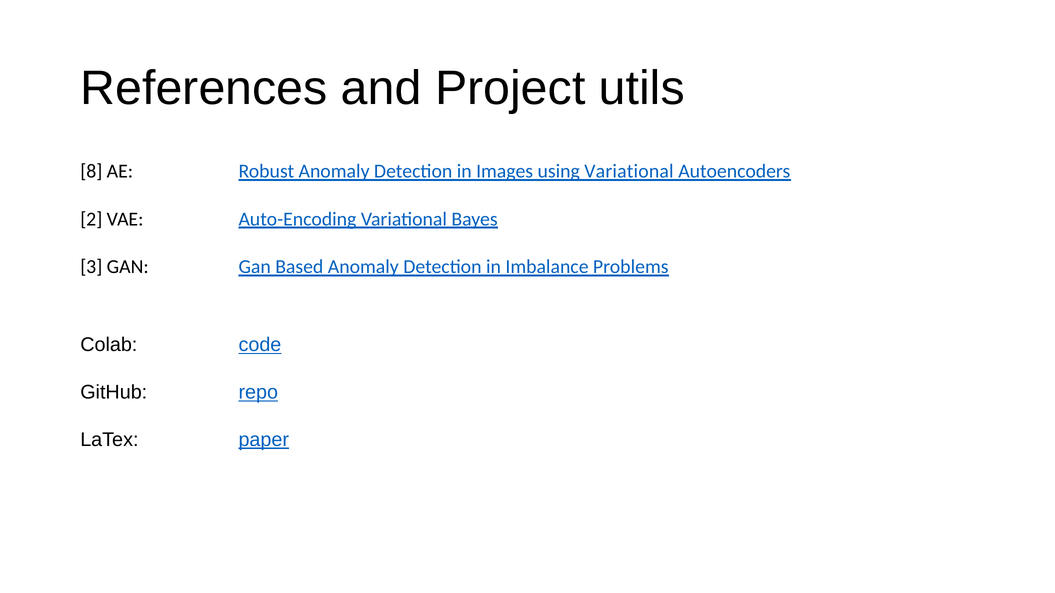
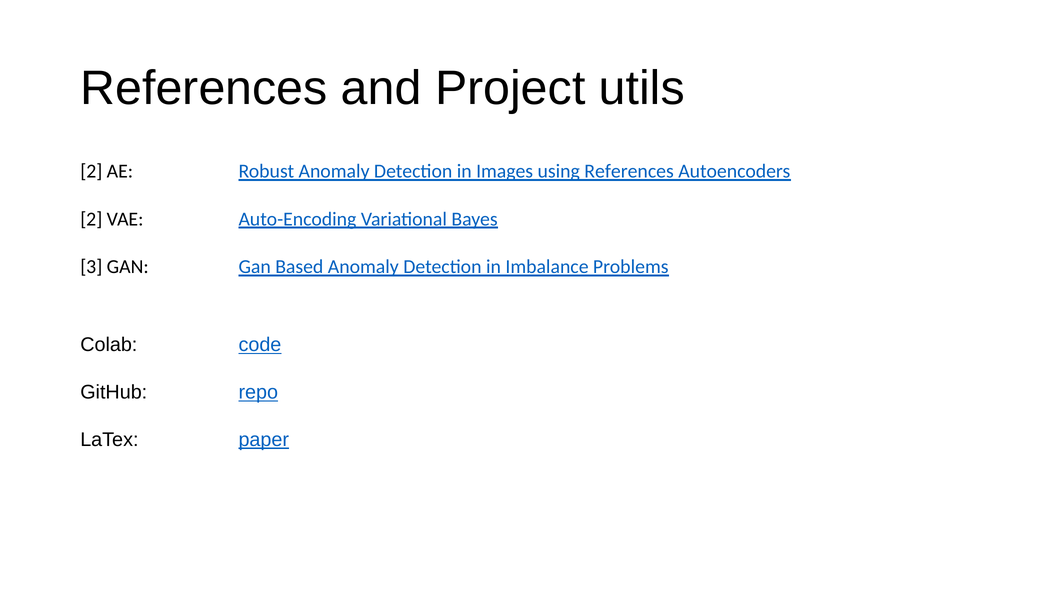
8 at (91, 171): 8 -> 2
using Variational: Variational -> References
